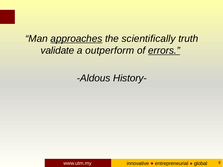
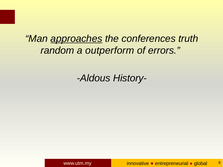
scientifically: scientifically -> conferences
validate: validate -> random
errors underline: present -> none
